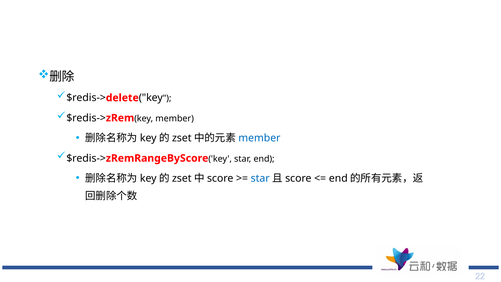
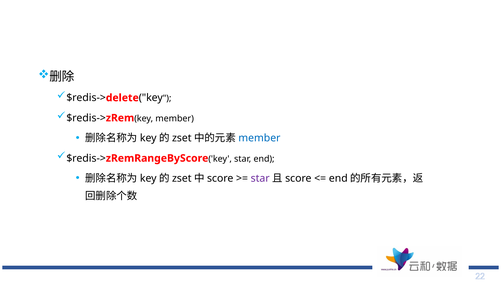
star at (260, 178) colour: blue -> purple
